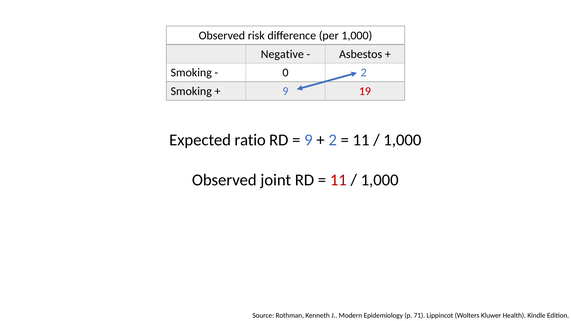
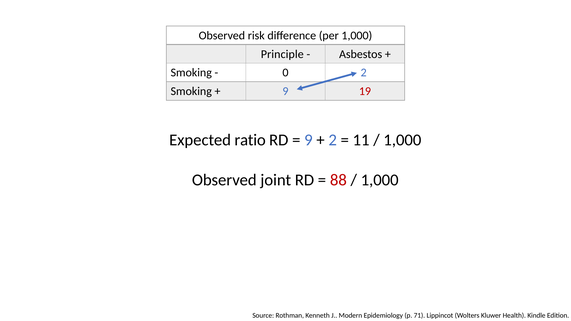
Negative: Negative -> Principle
11 at (338, 180): 11 -> 88
